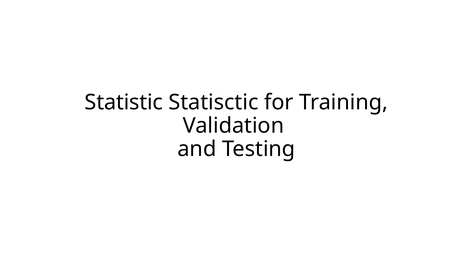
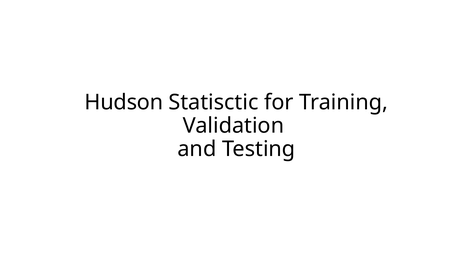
Statistic: Statistic -> Hudson
